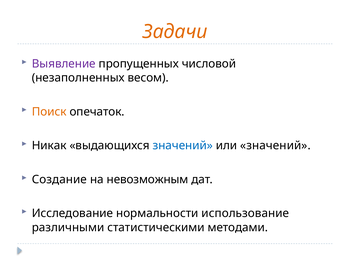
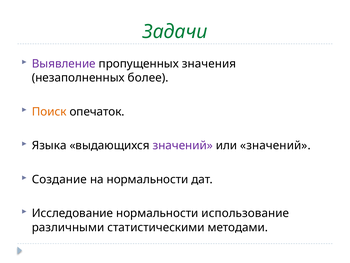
Задачи colour: orange -> green
числовой: числовой -> значения
весом: весом -> более
Никак: Никак -> Языка
значений at (183, 145) colour: blue -> purple
на невозможным: невозможным -> нормальности
